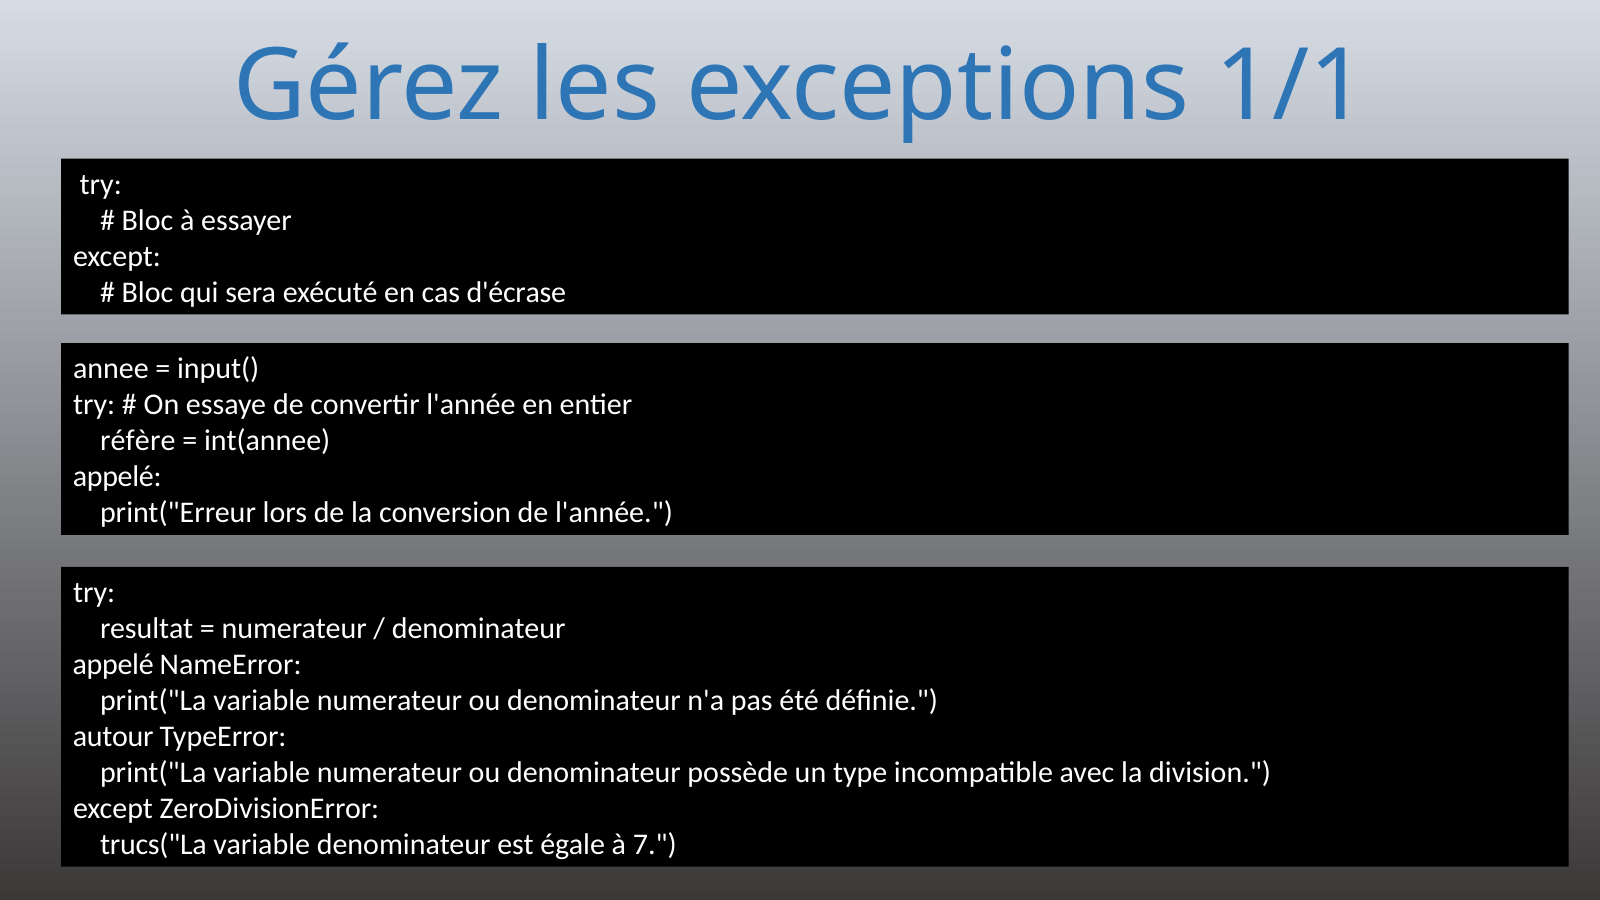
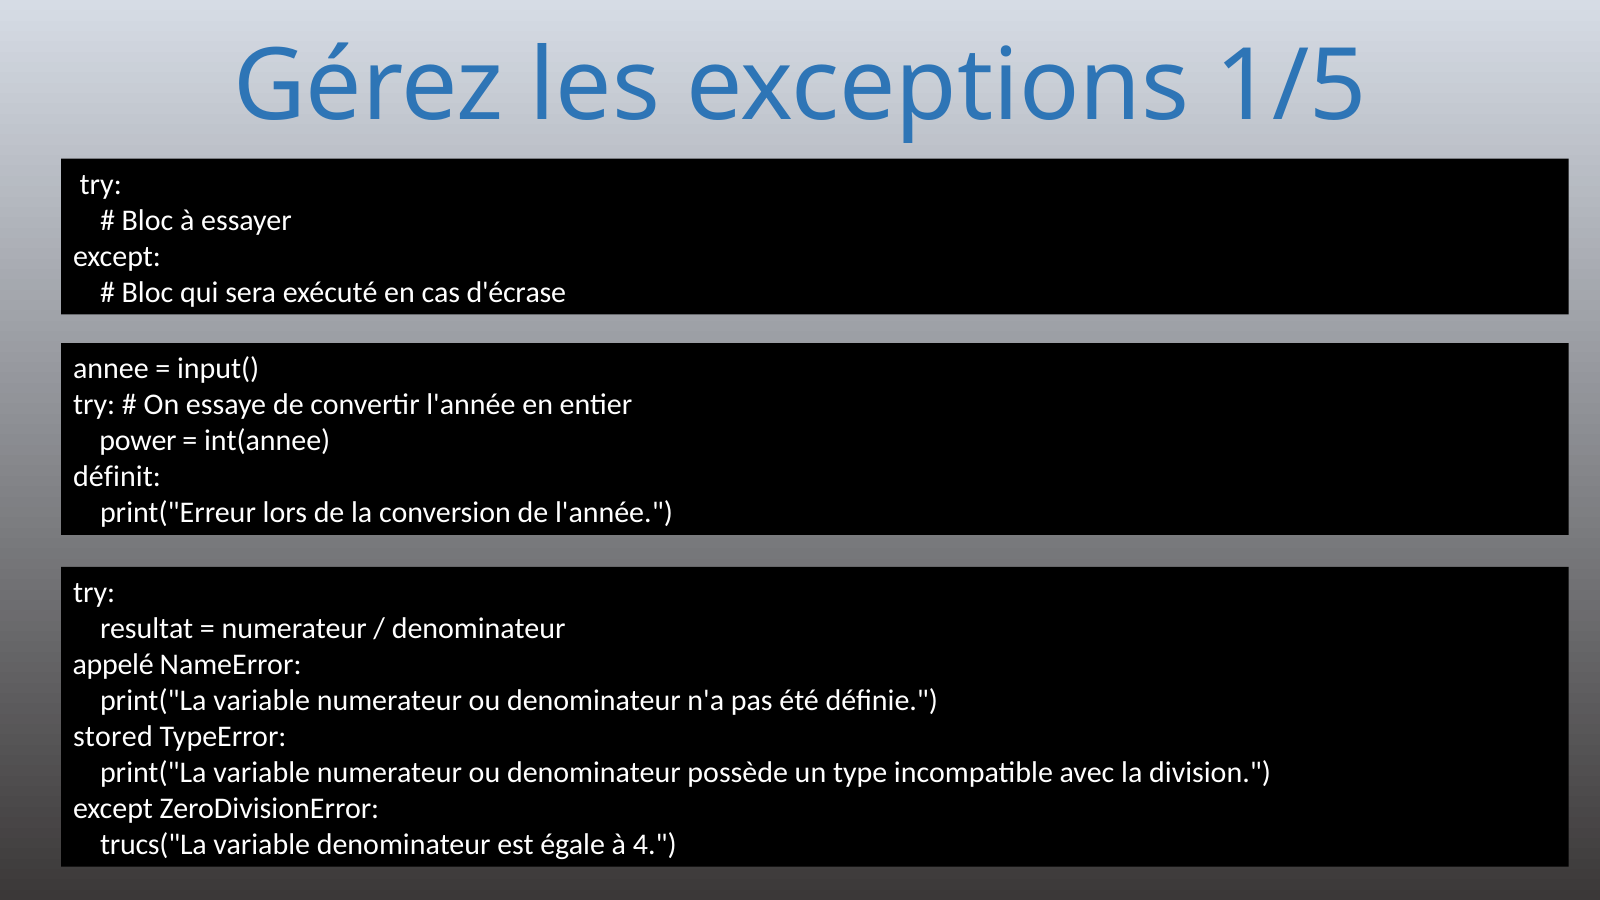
1/1: 1/1 -> 1/5
réfère: réfère -> power
appelé at (117, 477): appelé -> définit
autour: autour -> stored
7: 7 -> 4
